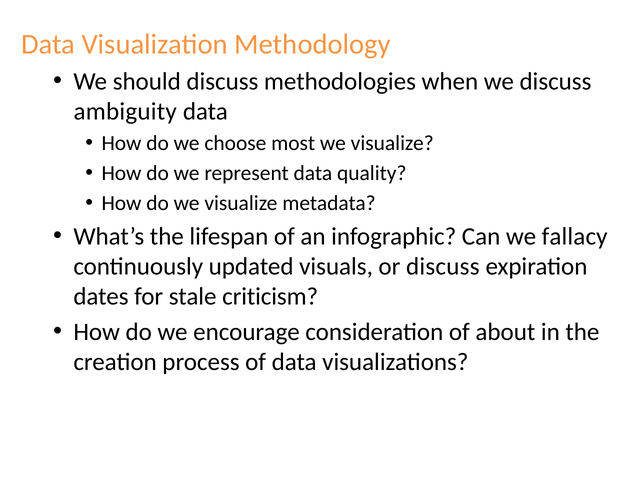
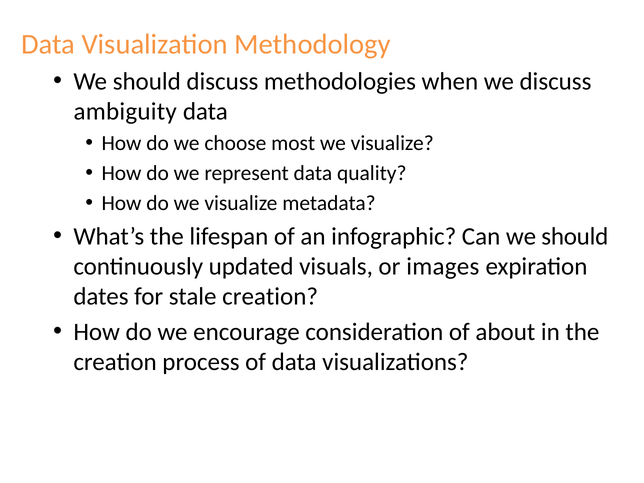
Can we fallacy: fallacy -> should
or discuss: discuss -> images
stale criticism: criticism -> creation
